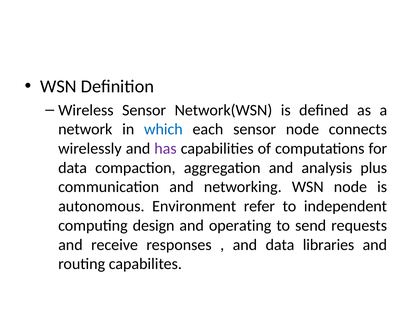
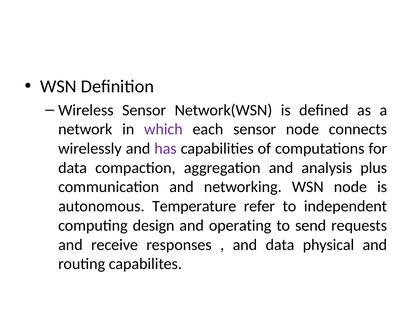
which colour: blue -> purple
Environment: Environment -> Temperature
libraries: libraries -> physical
